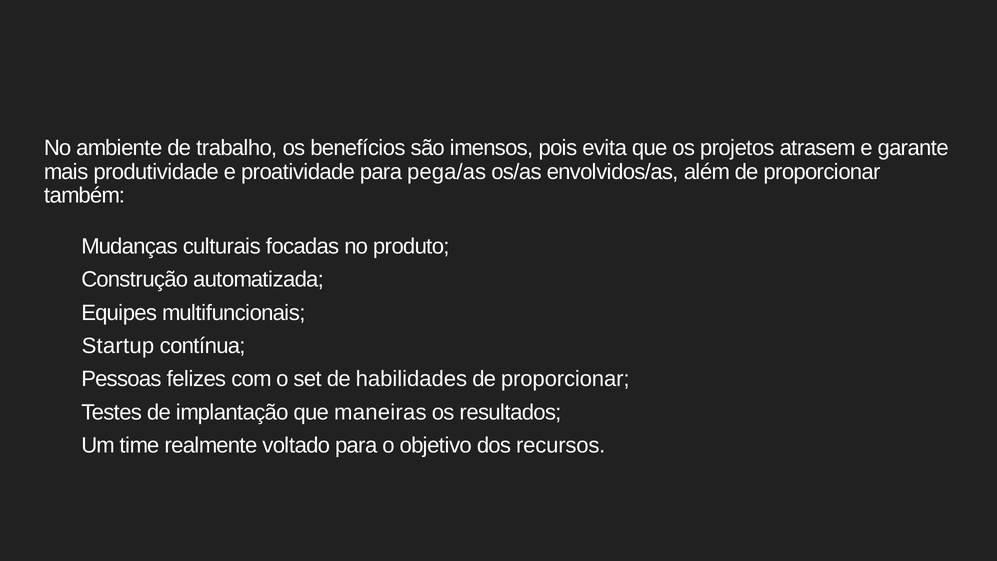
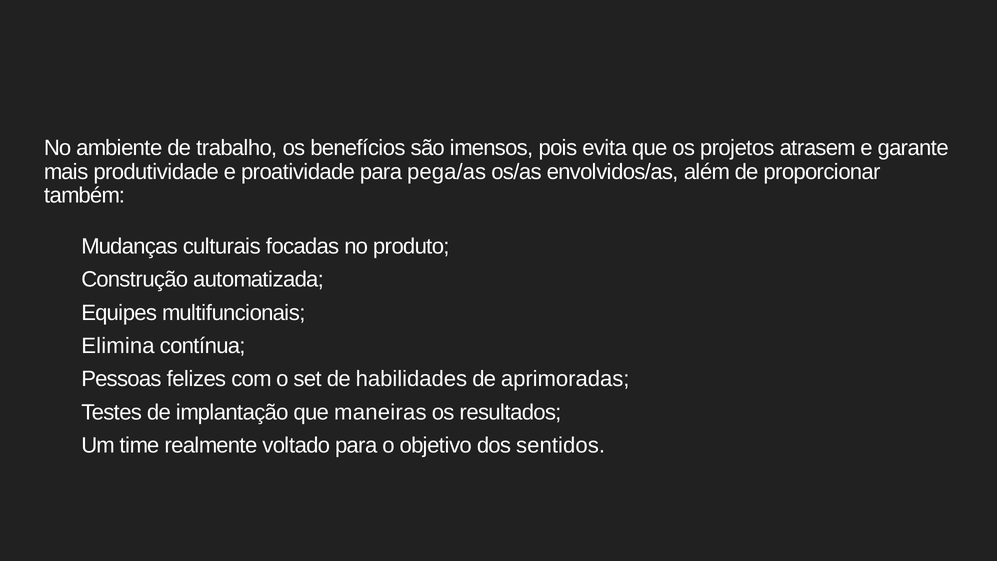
Startup: Startup -> Elimina
proporcionar at (565, 379): proporcionar -> aprimoradas
recursos: recursos -> sentidos
